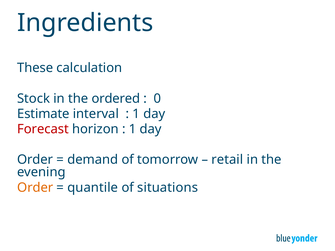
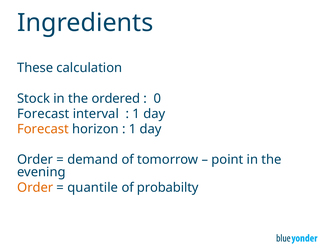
Estimate at (43, 114): Estimate -> Forecast
Forecast at (43, 129) colour: red -> orange
retail: retail -> point
situations: situations -> probabilty
